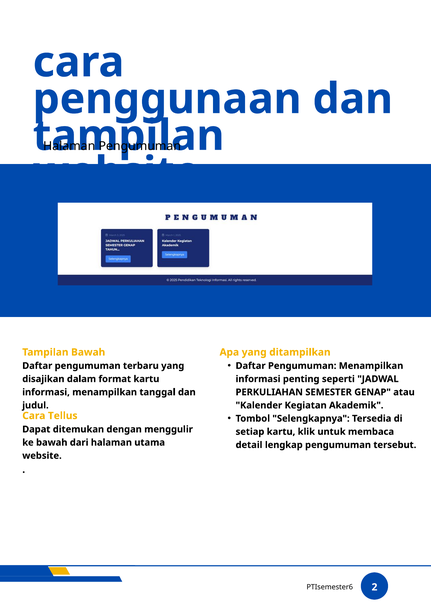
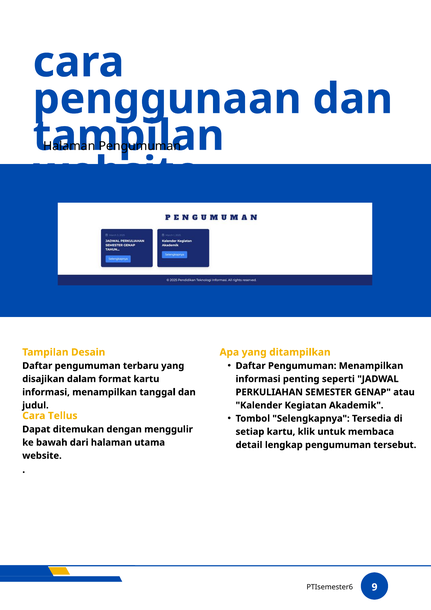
Tampilan Bawah: Bawah -> Desain
2: 2 -> 9
